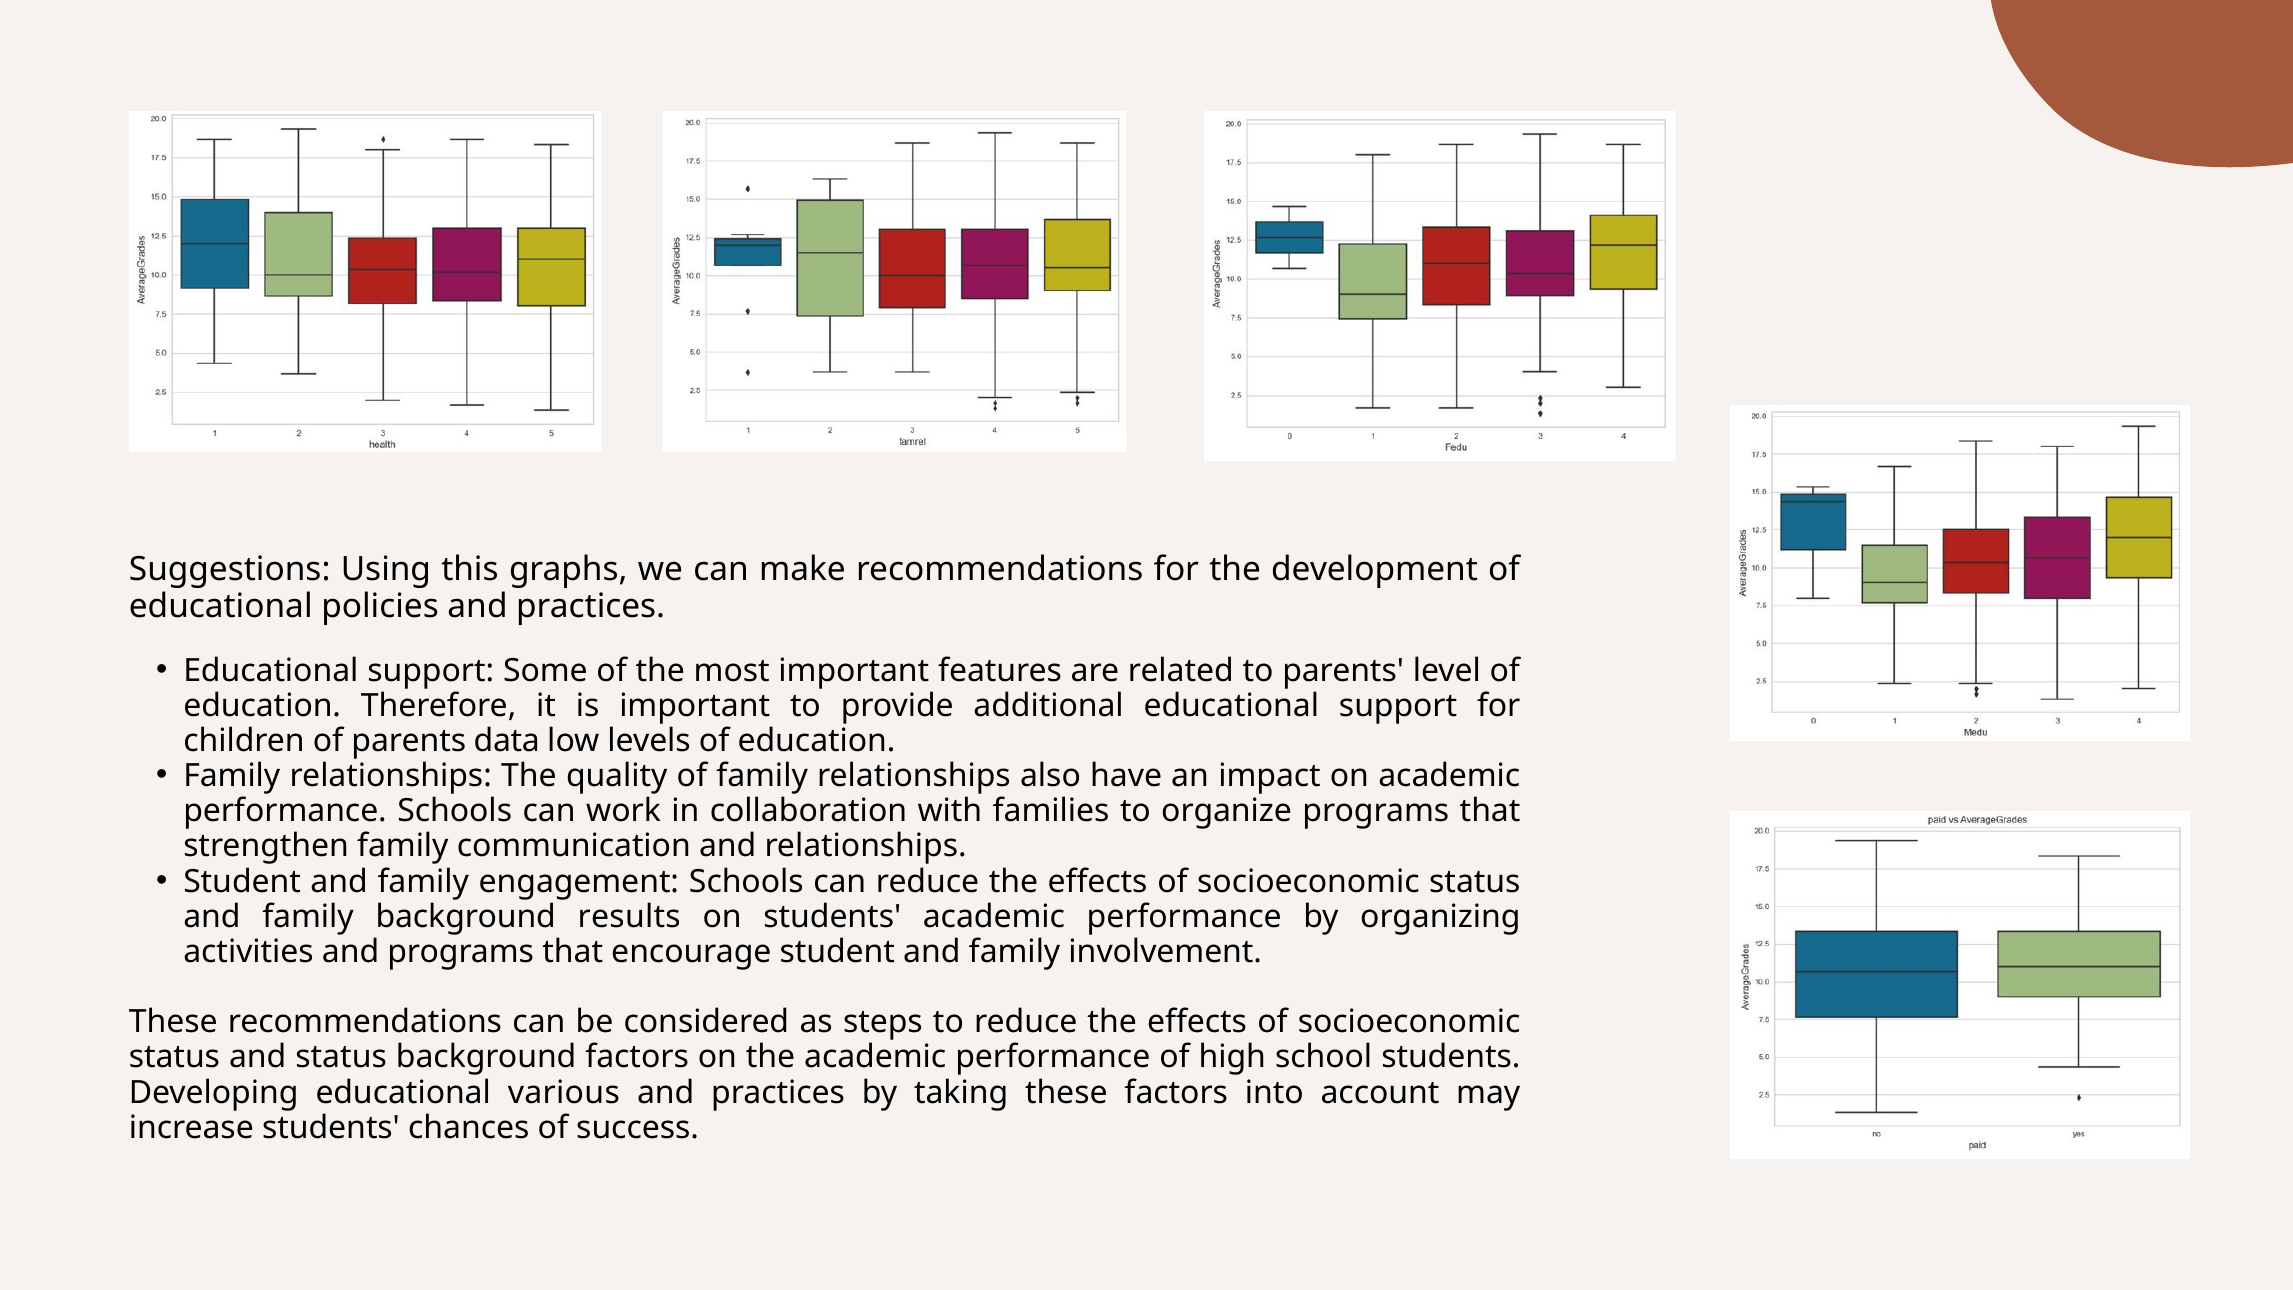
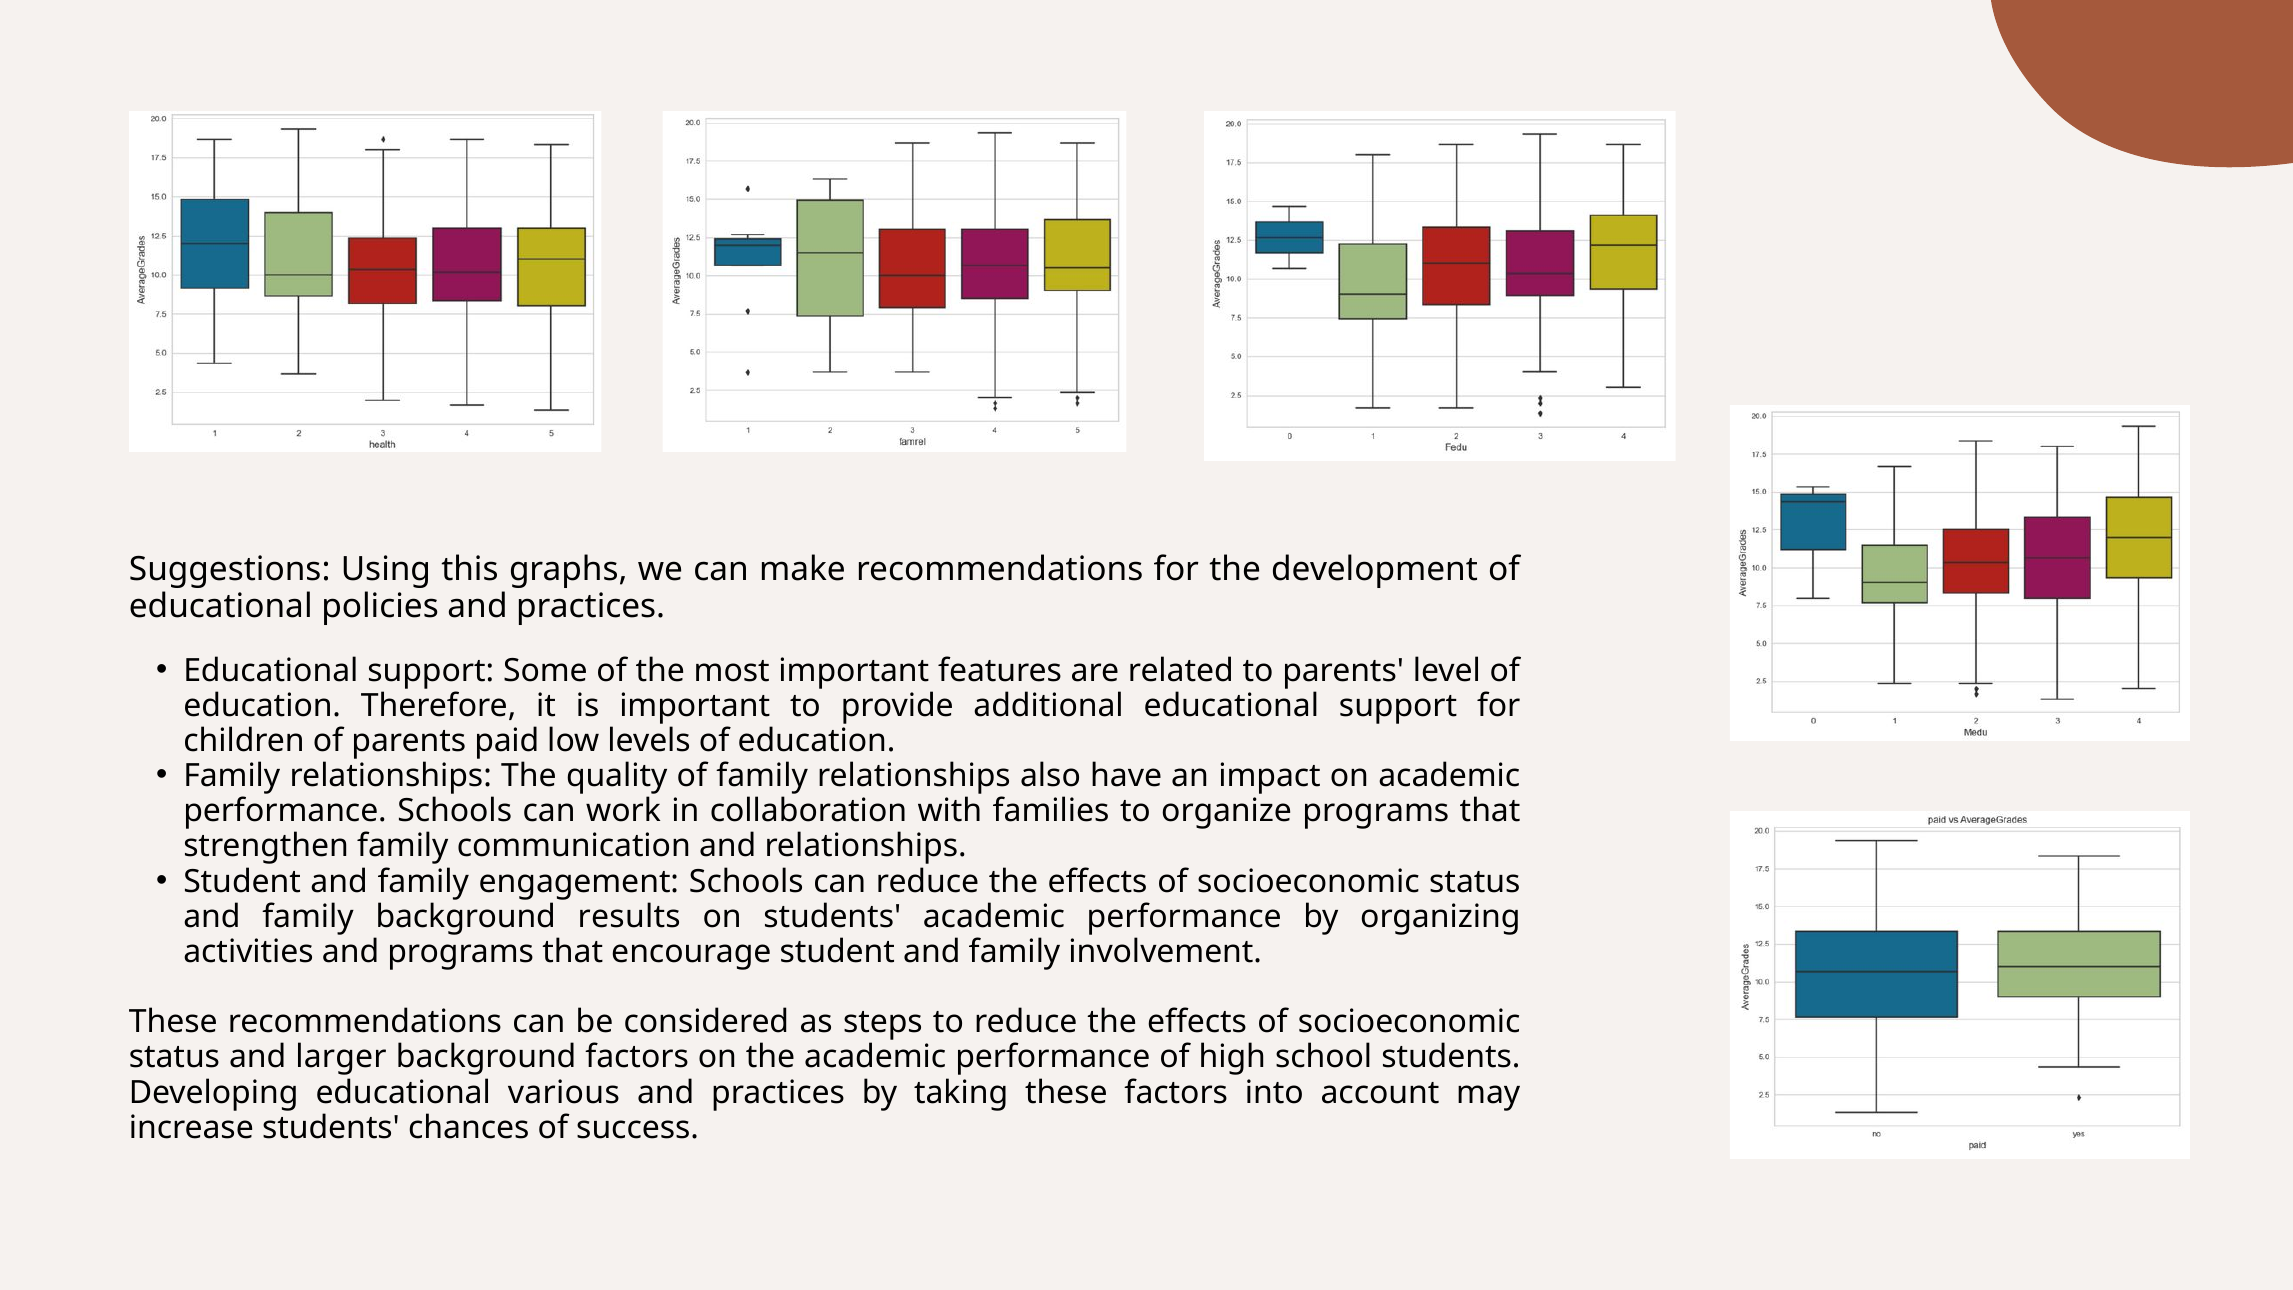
data: data -> paid
and status: status -> larger
